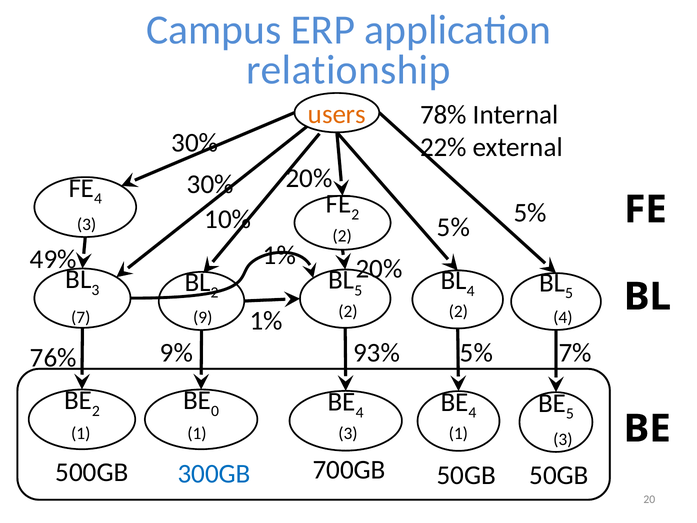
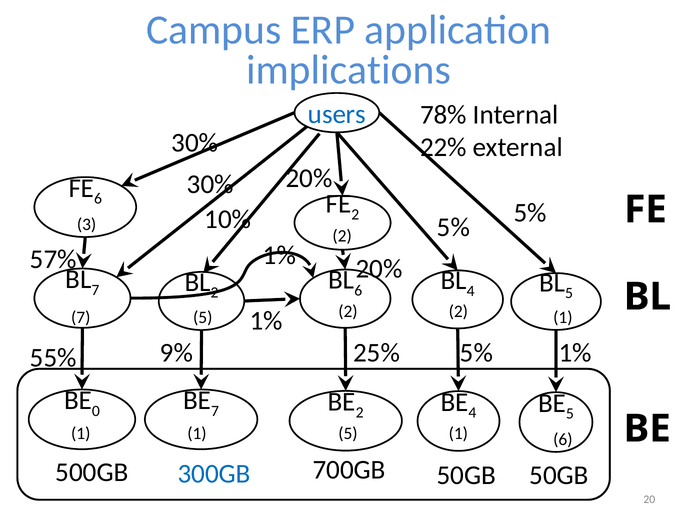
relationship: relationship -> implications
users colour: orange -> blue
FE 4: 4 -> 6
49%: 49% -> 57%
BL 3: 3 -> 7
5 at (358, 290): 5 -> 6
2 4: 4 -> 1
7 9: 9 -> 5
93%: 93% -> 25%
5% 7%: 7% -> 1%
76%: 76% -> 55%
BE 2: 2 -> 0
BE 0: 0 -> 7
4 at (360, 412): 4 -> 2
3 at (348, 433): 3 -> 5
3 at (563, 439): 3 -> 6
